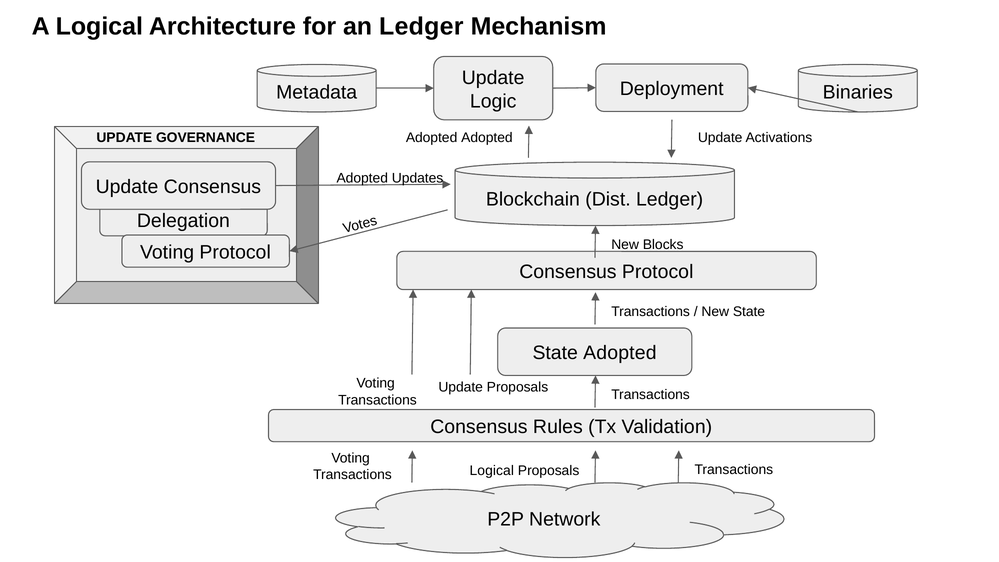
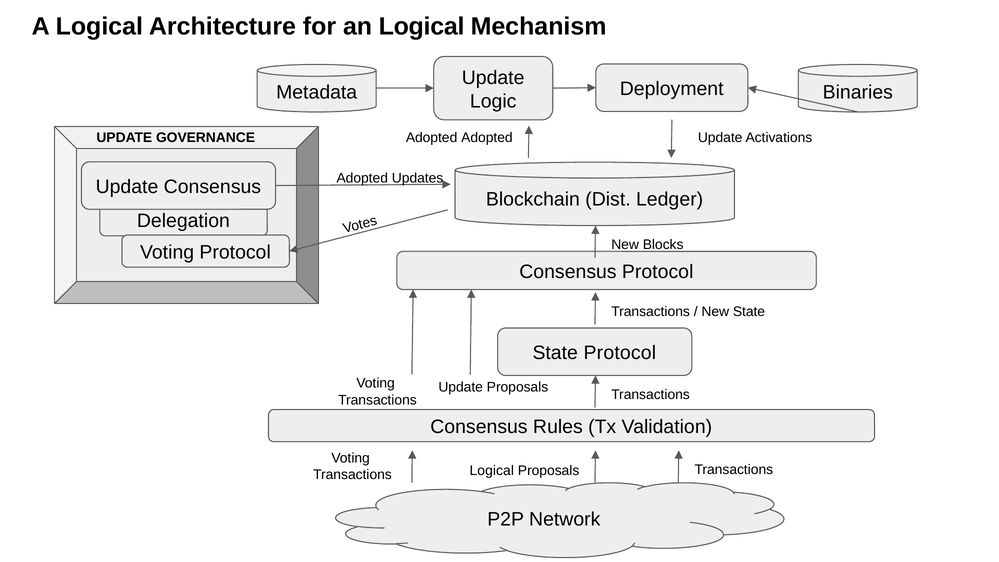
an Ledger: Ledger -> Logical
State Adopted: Adopted -> Protocol
